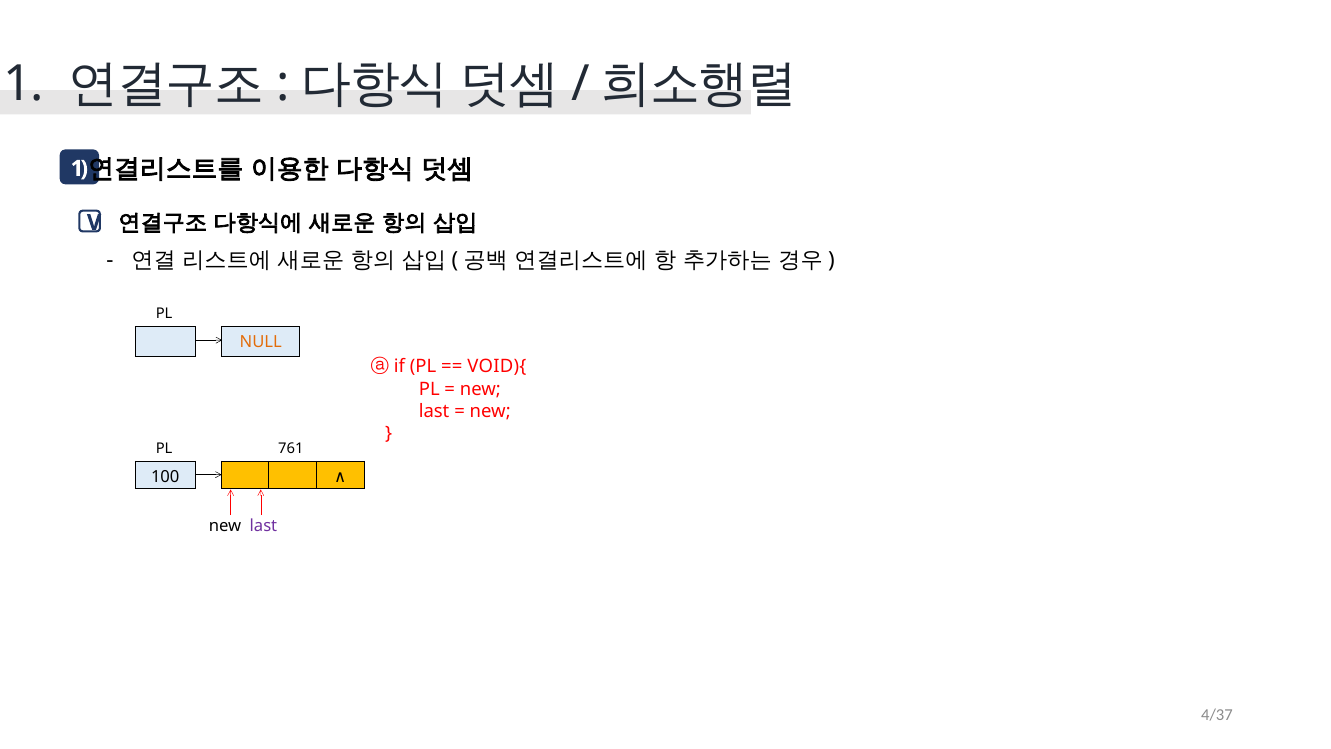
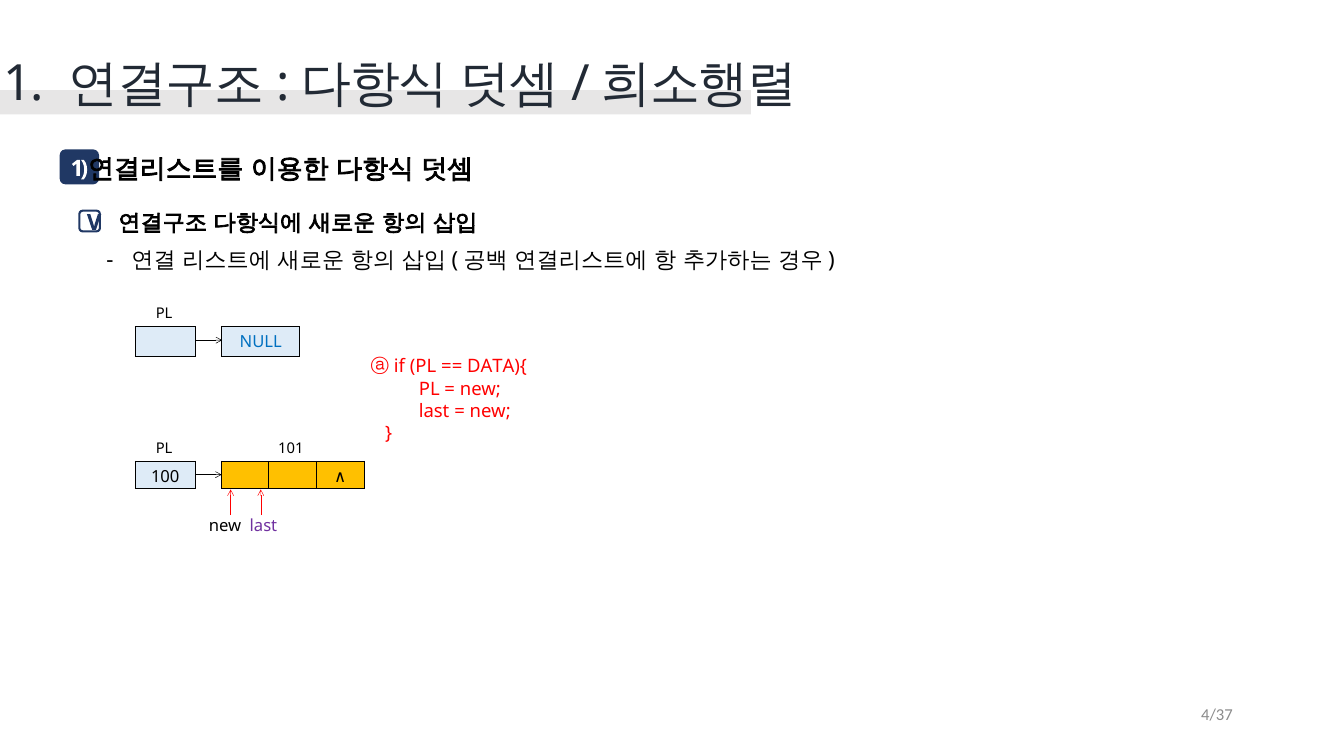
NULL colour: orange -> blue
VOID){: VOID){ -> DATA){
761: 761 -> 101
